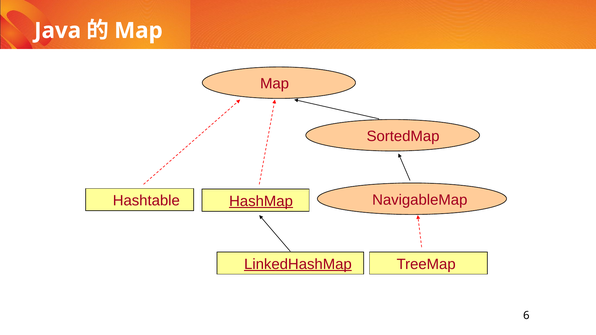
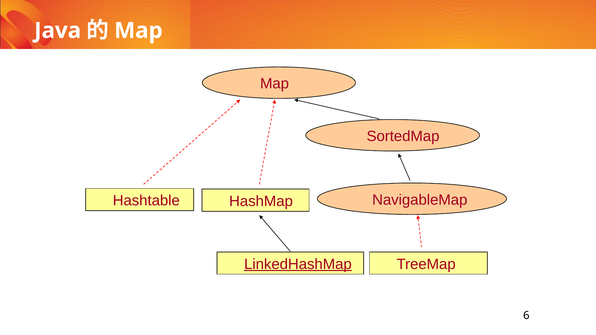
HashMap underline: present -> none
